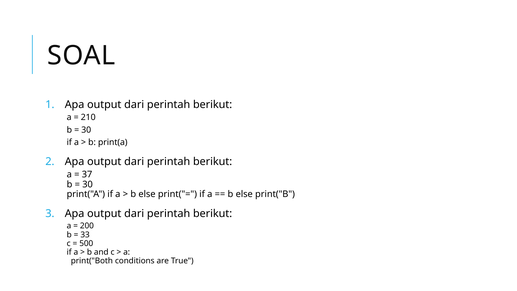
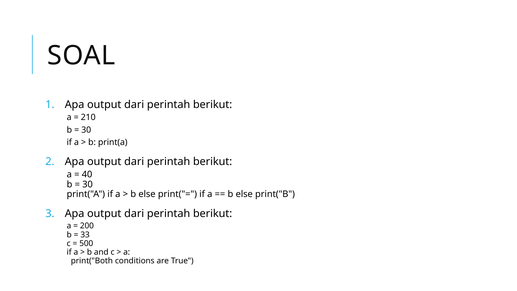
37: 37 -> 40
